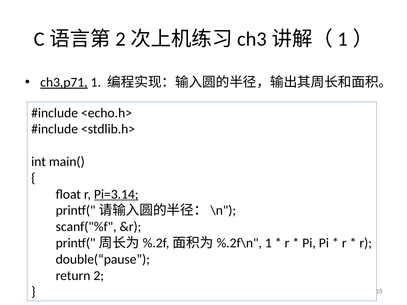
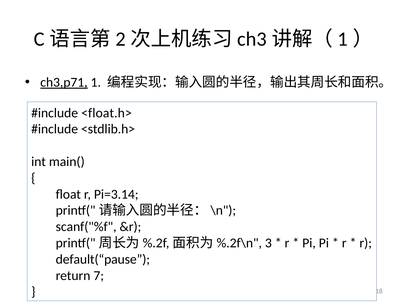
<echo.h>: <echo.h> -> <float.h>
Pi=3.14 underline: present -> none
1 at (268, 243): 1 -> 3
double(“pause: double(“pause -> default(“pause
2: 2 -> 7
